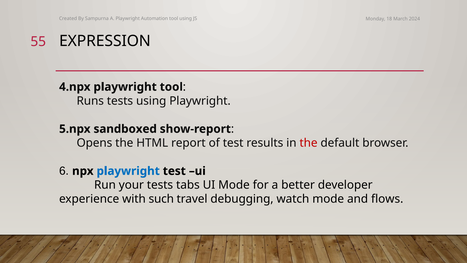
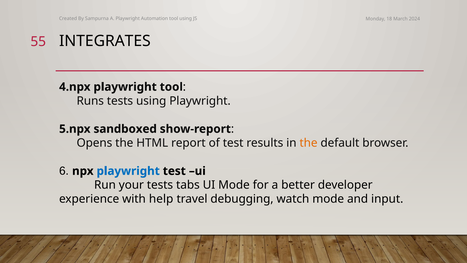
EXPRESSION: EXPRESSION -> INTEGRATES
the at (309, 143) colour: red -> orange
such: such -> help
flows: flows -> input
